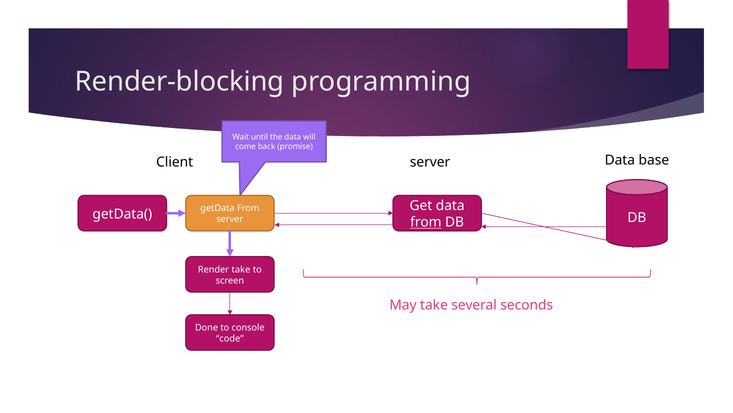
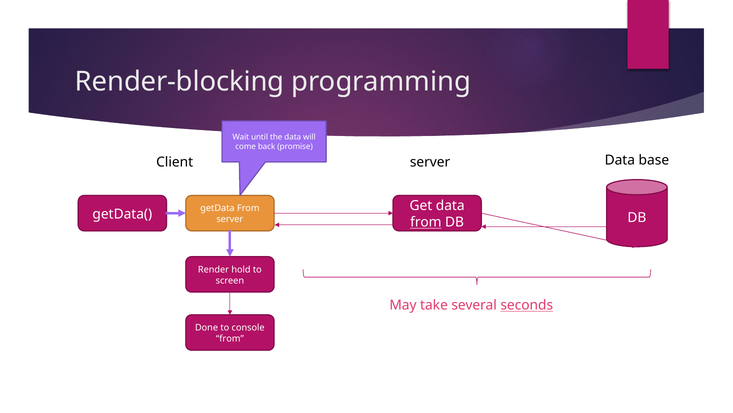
Render take: take -> hold
seconds underline: none -> present
code at (230, 338): code -> from
